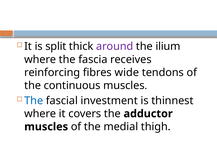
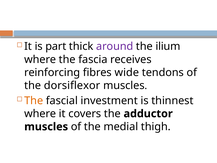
split: split -> part
continuous: continuous -> dorsiflexor
The at (34, 101) colour: blue -> orange
